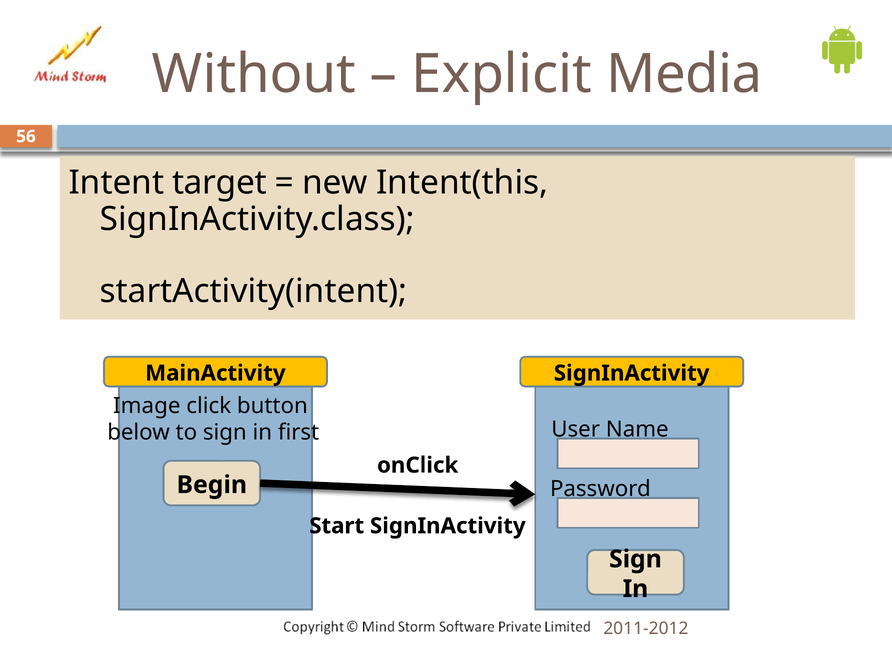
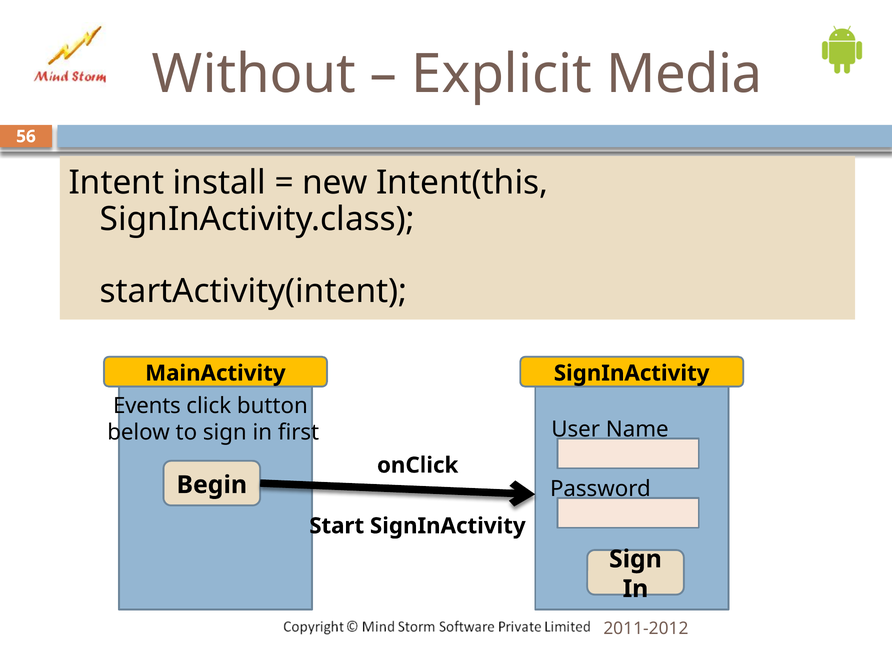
target: target -> install
Image: Image -> Events
